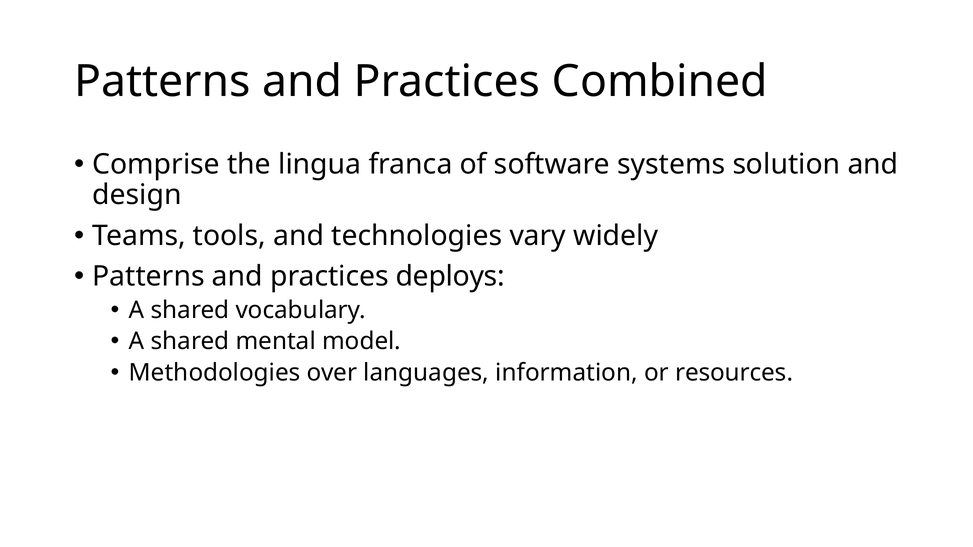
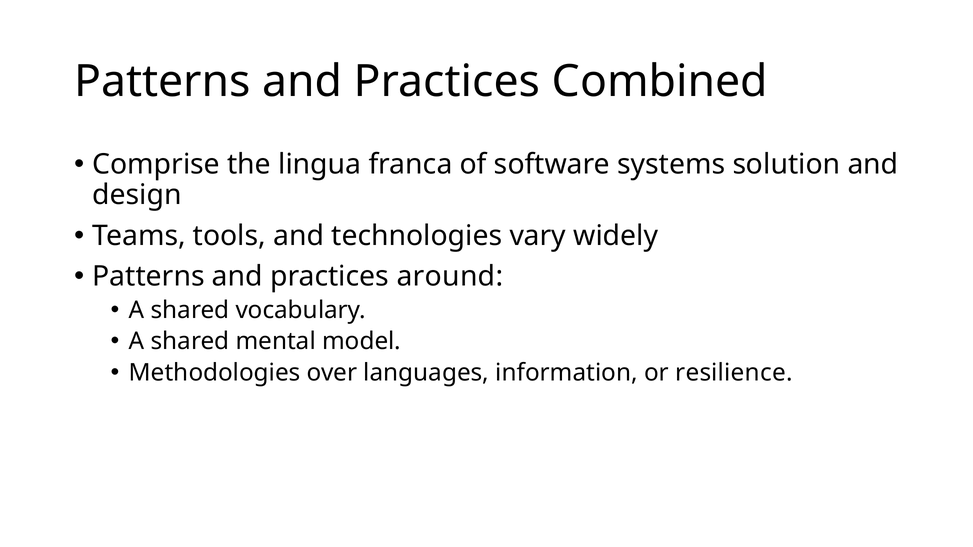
deploys: deploys -> around
resources: resources -> resilience
